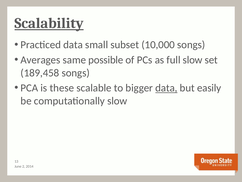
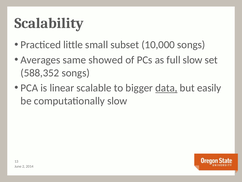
Scalability underline: present -> none
Practiced data: data -> little
possible: possible -> showed
189,458: 189,458 -> 588,352
these: these -> linear
